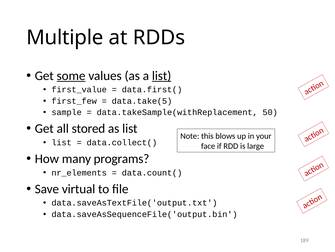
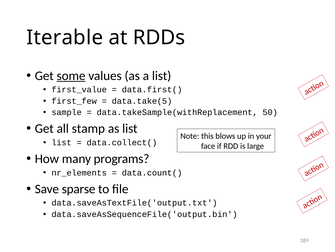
Multiple: Multiple -> Iterable
list at (162, 75) underline: present -> none
stored: stored -> stamp
virtual: virtual -> sparse
